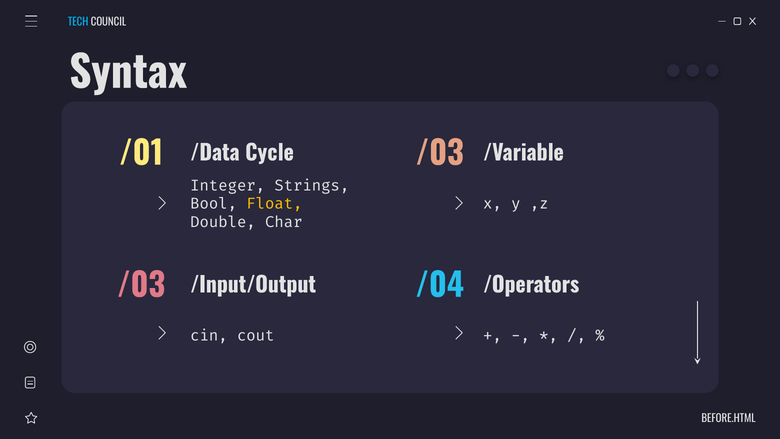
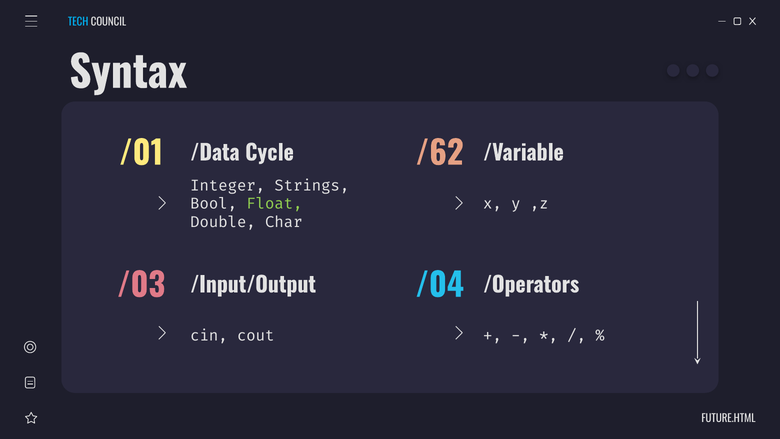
/03 at (440, 154): /03 -> /62
Float colour: yellow -> light green
BEFORE.HTML: BEFORE.HTML -> FUTURE.HTML
